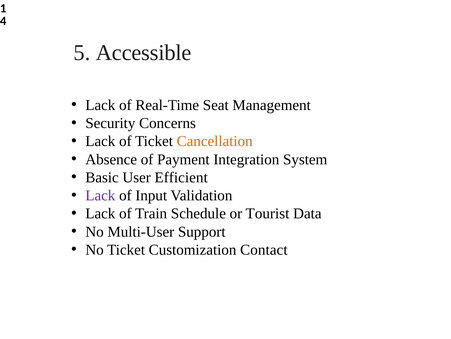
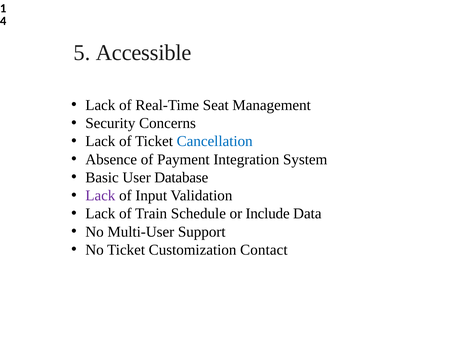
Cancellation colour: orange -> blue
Efficient: Efficient -> Database
Tourist: Tourist -> Include
